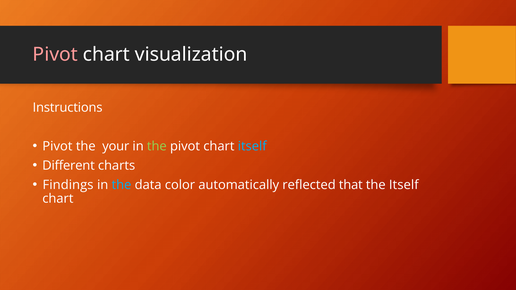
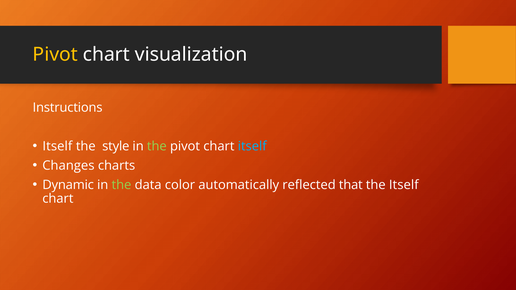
Pivot at (55, 55) colour: pink -> yellow
Pivot at (57, 146): Pivot -> Itself
your: your -> style
Different: Different -> Changes
Findings: Findings -> Dynamic
the at (122, 185) colour: light blue -> light green
